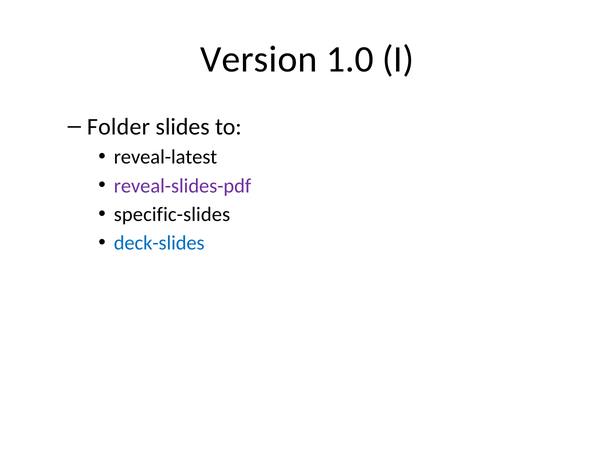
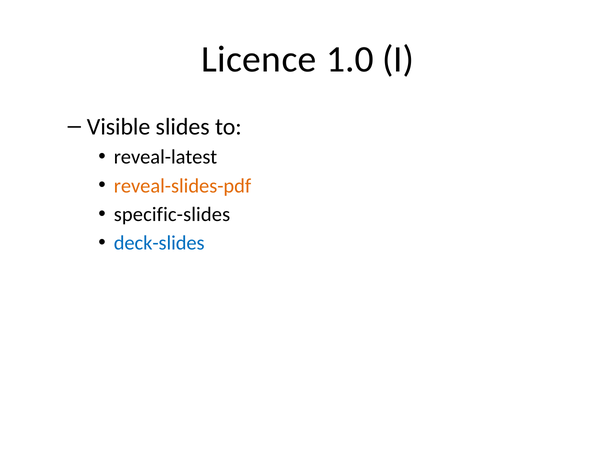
Version: Version -> Licence
Folder: Folder -> Visible
reveal-slides-pdf colour: purple -> orange
